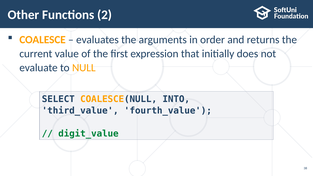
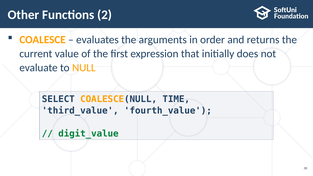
INTO: INTO -> TIME
